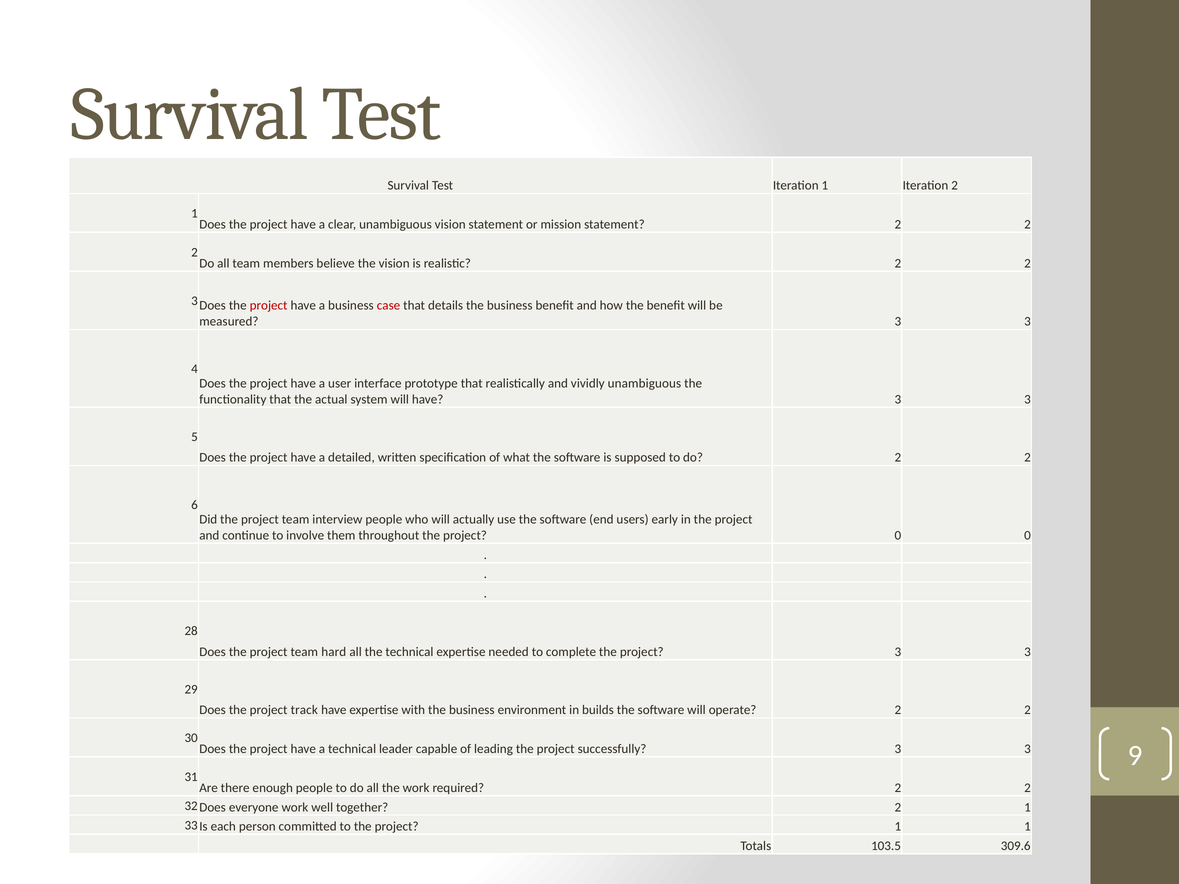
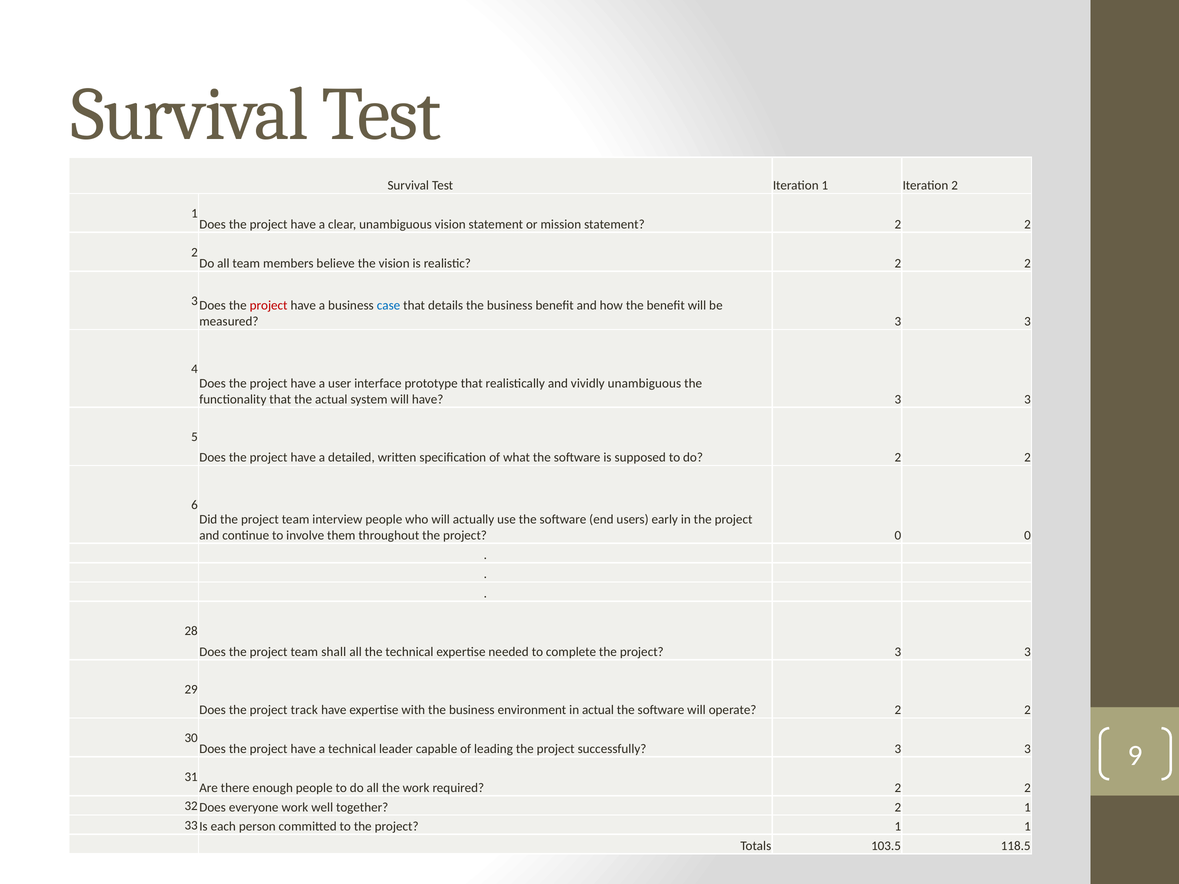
case colour: red -> blue
hard: hard -> shall
in builds: builds -> actual
309.6: 309.6 -> 118.5
